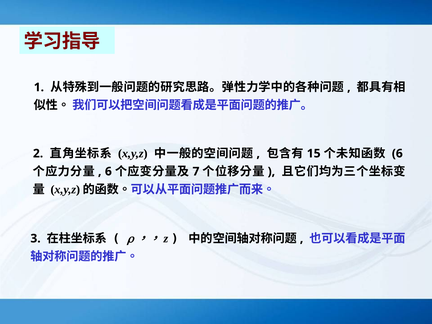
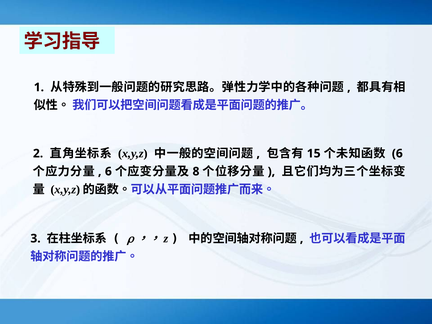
7: 7 -> 8
